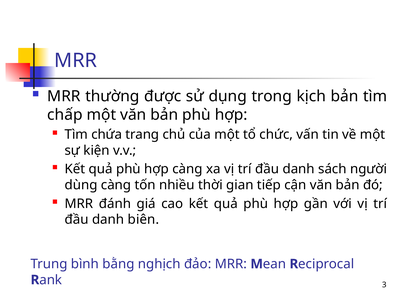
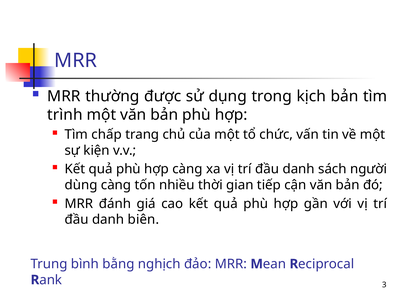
chấp: chấp -> trình
chứa: chứa -> chấp
